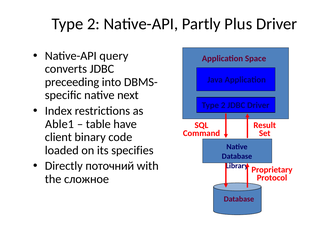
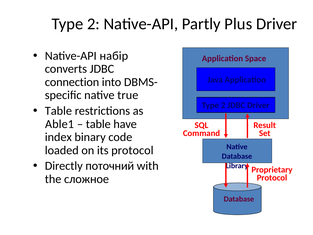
query: query -> набір
preceeding: preceeding -> connection
next: next -> true
Index at (58, 111): Index -> Table
client: client -> index
its specifies: specifies -> protocol
